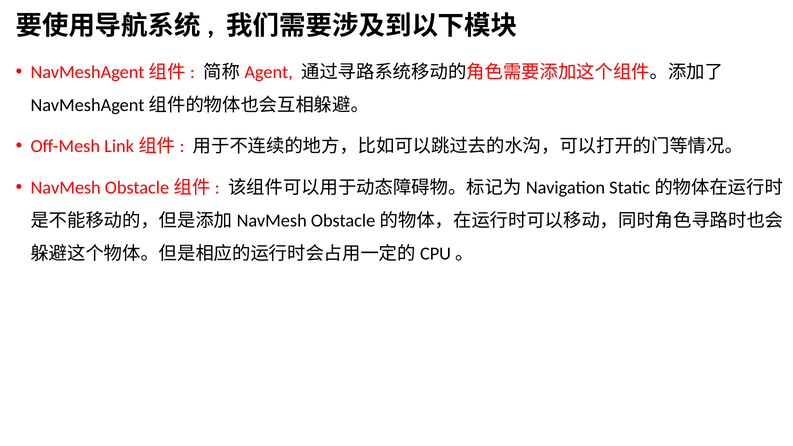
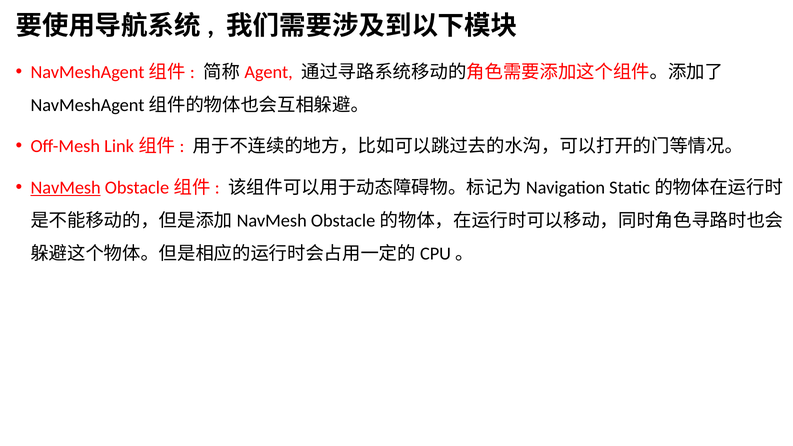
NavMesh underline: none -> present
